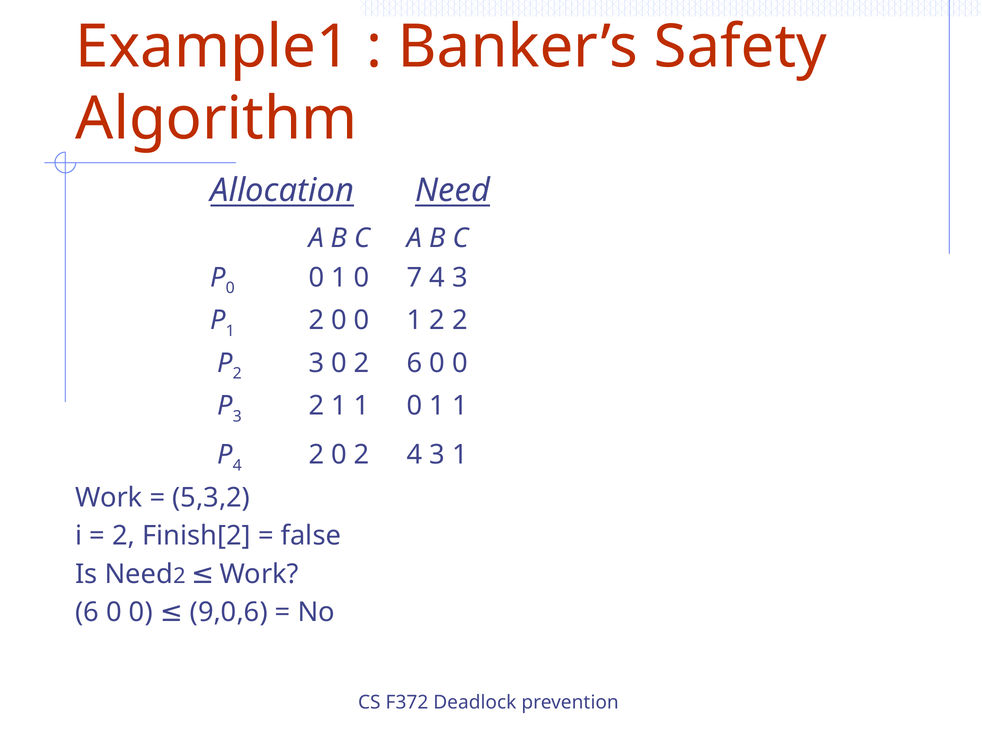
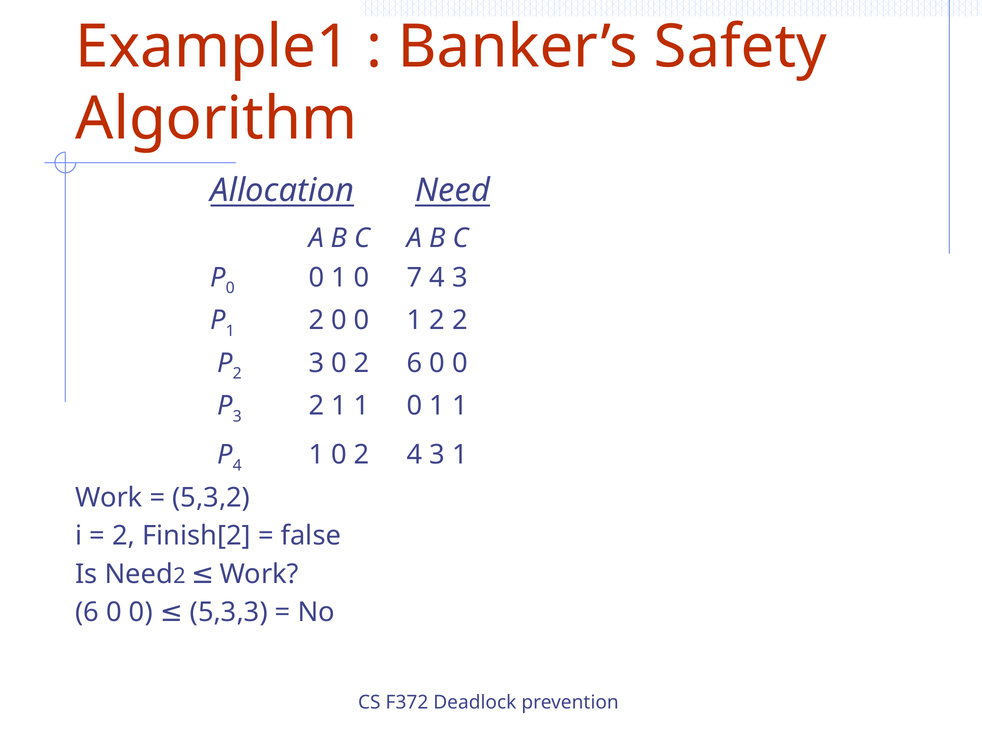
4 2: 2 -> 1
9,0,6: 9,0,6 -> 5,3,3
